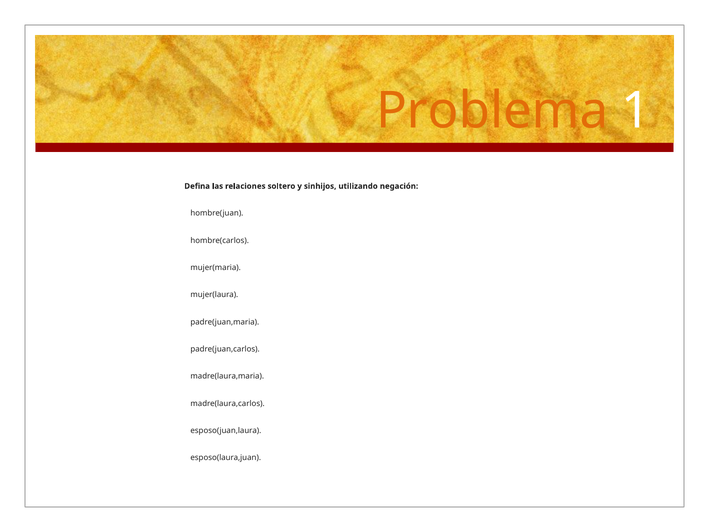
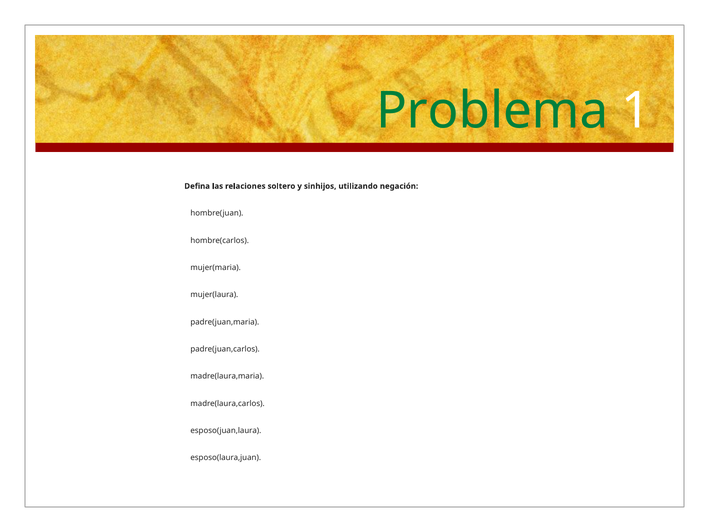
Problema colour: orange -> green
